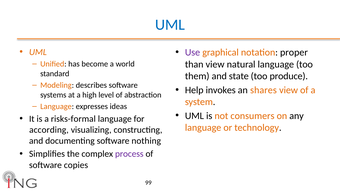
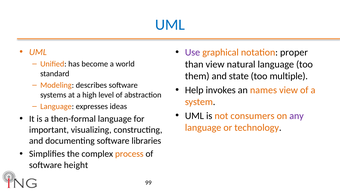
produce: produce -> multiple
shares: shares -> names
any colour: black -> purple
risks-formal: risks-formal -> then-formal
according: according -> important
nothing: nothing -> libraries
process colour: purple -> orange
copies: copies -> height
